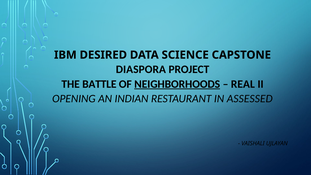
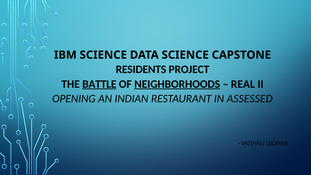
IBM DESIRED: DESIRED -> SCIENCE
DIASPORA: DIASPORA -> RESIDENTS
BATTLE underline: none -> present
